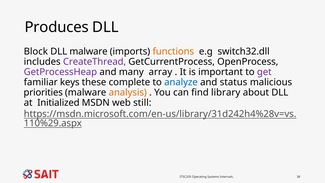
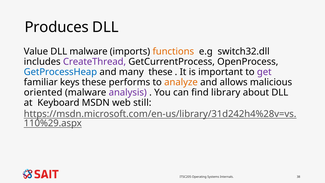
Block: Block -> Value
GetProcessHeap colour: purple -> blue
many array: array -> these
complete: complete -> performs
analyze colour: blue -> orange
status: status -> allows
priorities: priorities -> oriented
analysis colour: orange -> purple
Initialized: Initialized -> Keyboard
